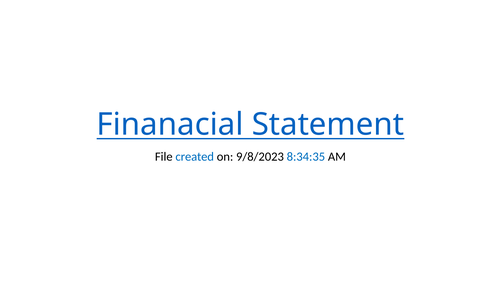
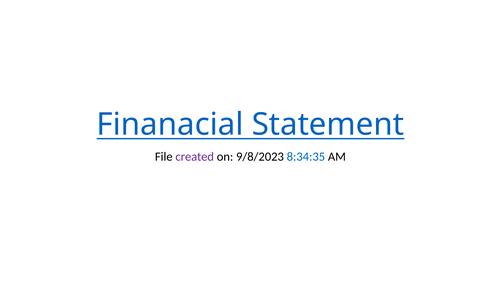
created colour: blue -> purple
